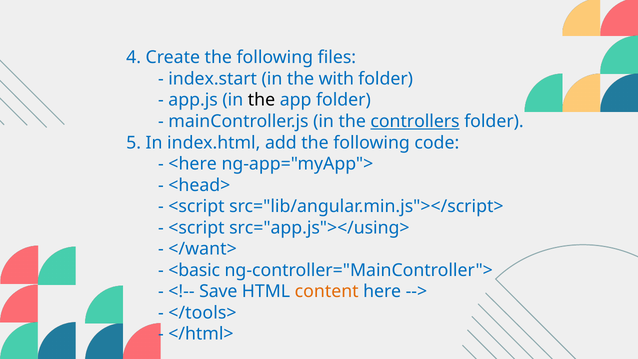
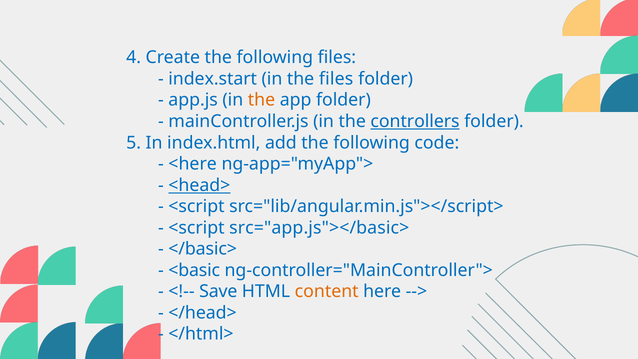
the with: with -> files
the at (261, 100) colour: black -> orange
<head> underline: none -> present
src="app.js"></using>: src="app.js"></using> -> src="app.js"></basic>
</want>: </want> -> </basic>
</tools>: </tools> -> </head>
